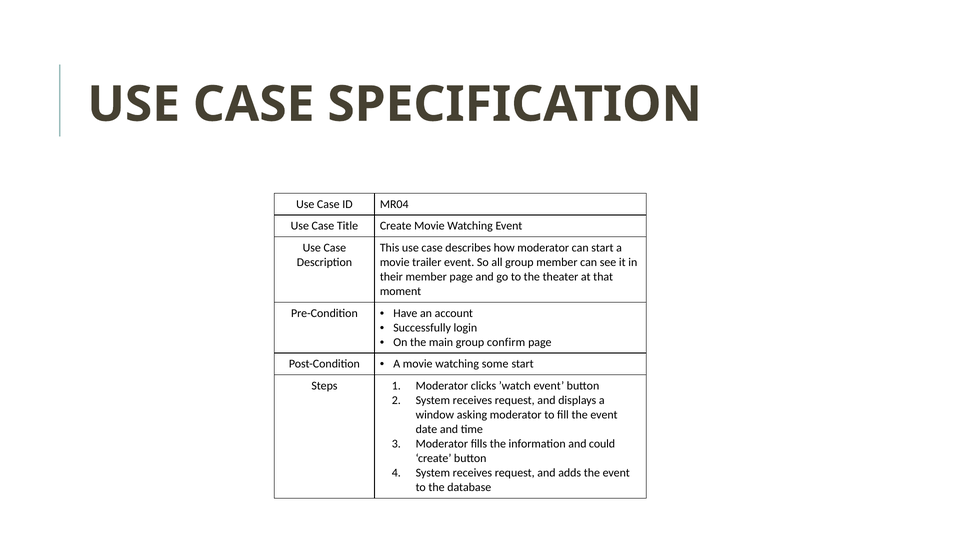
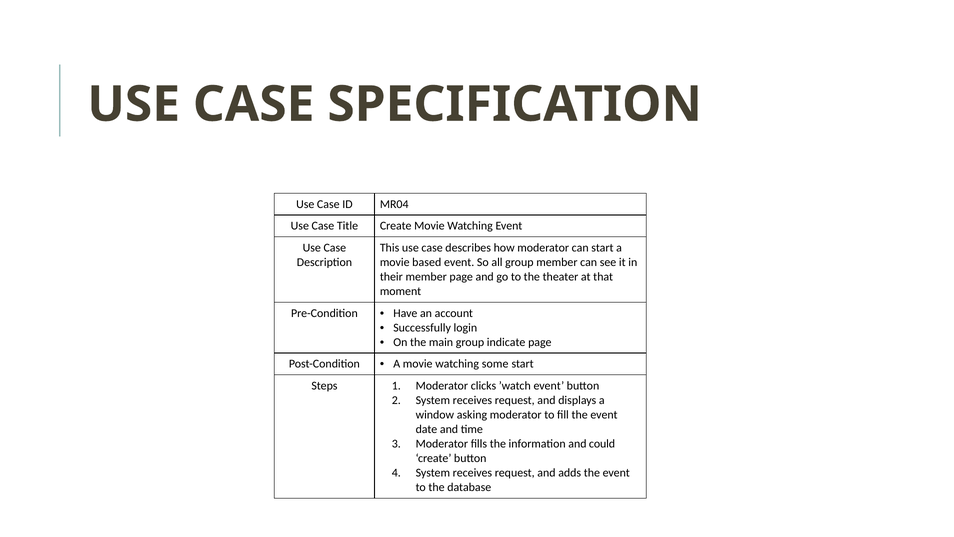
trailer: trailer -> based
confirm: confirm -> indicate
